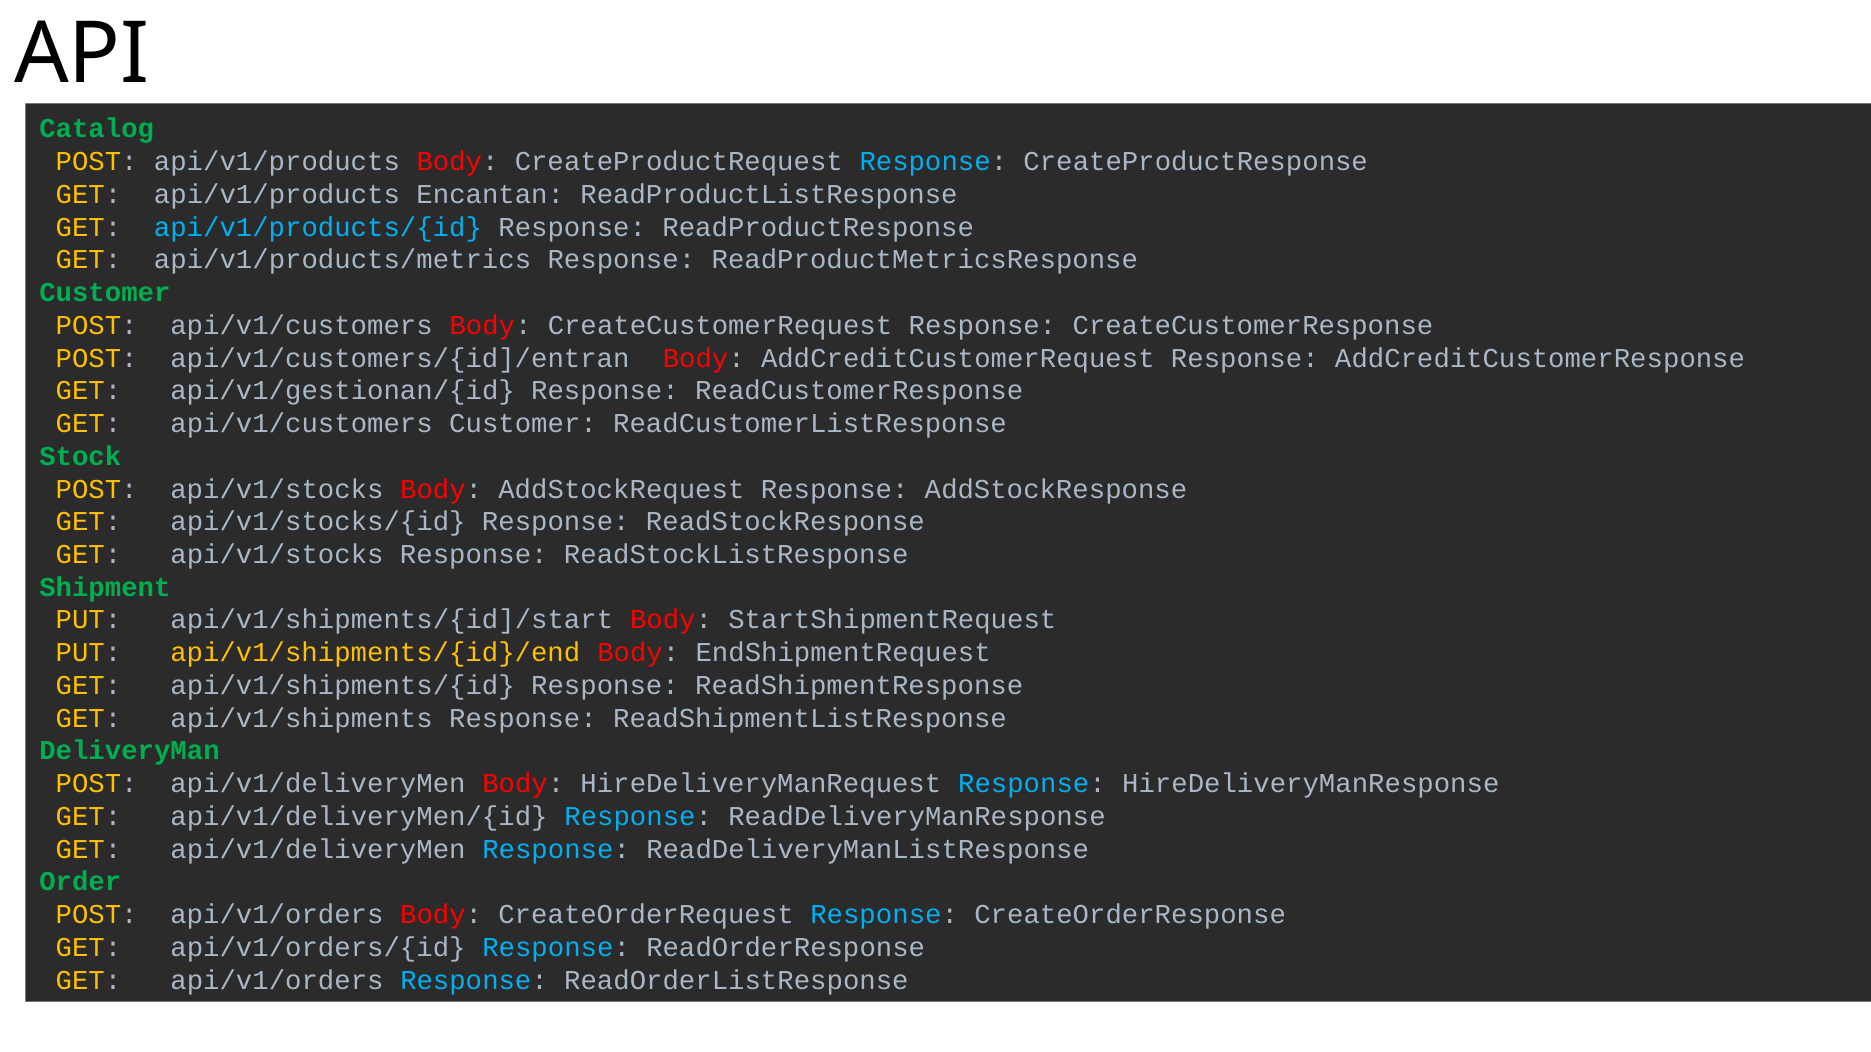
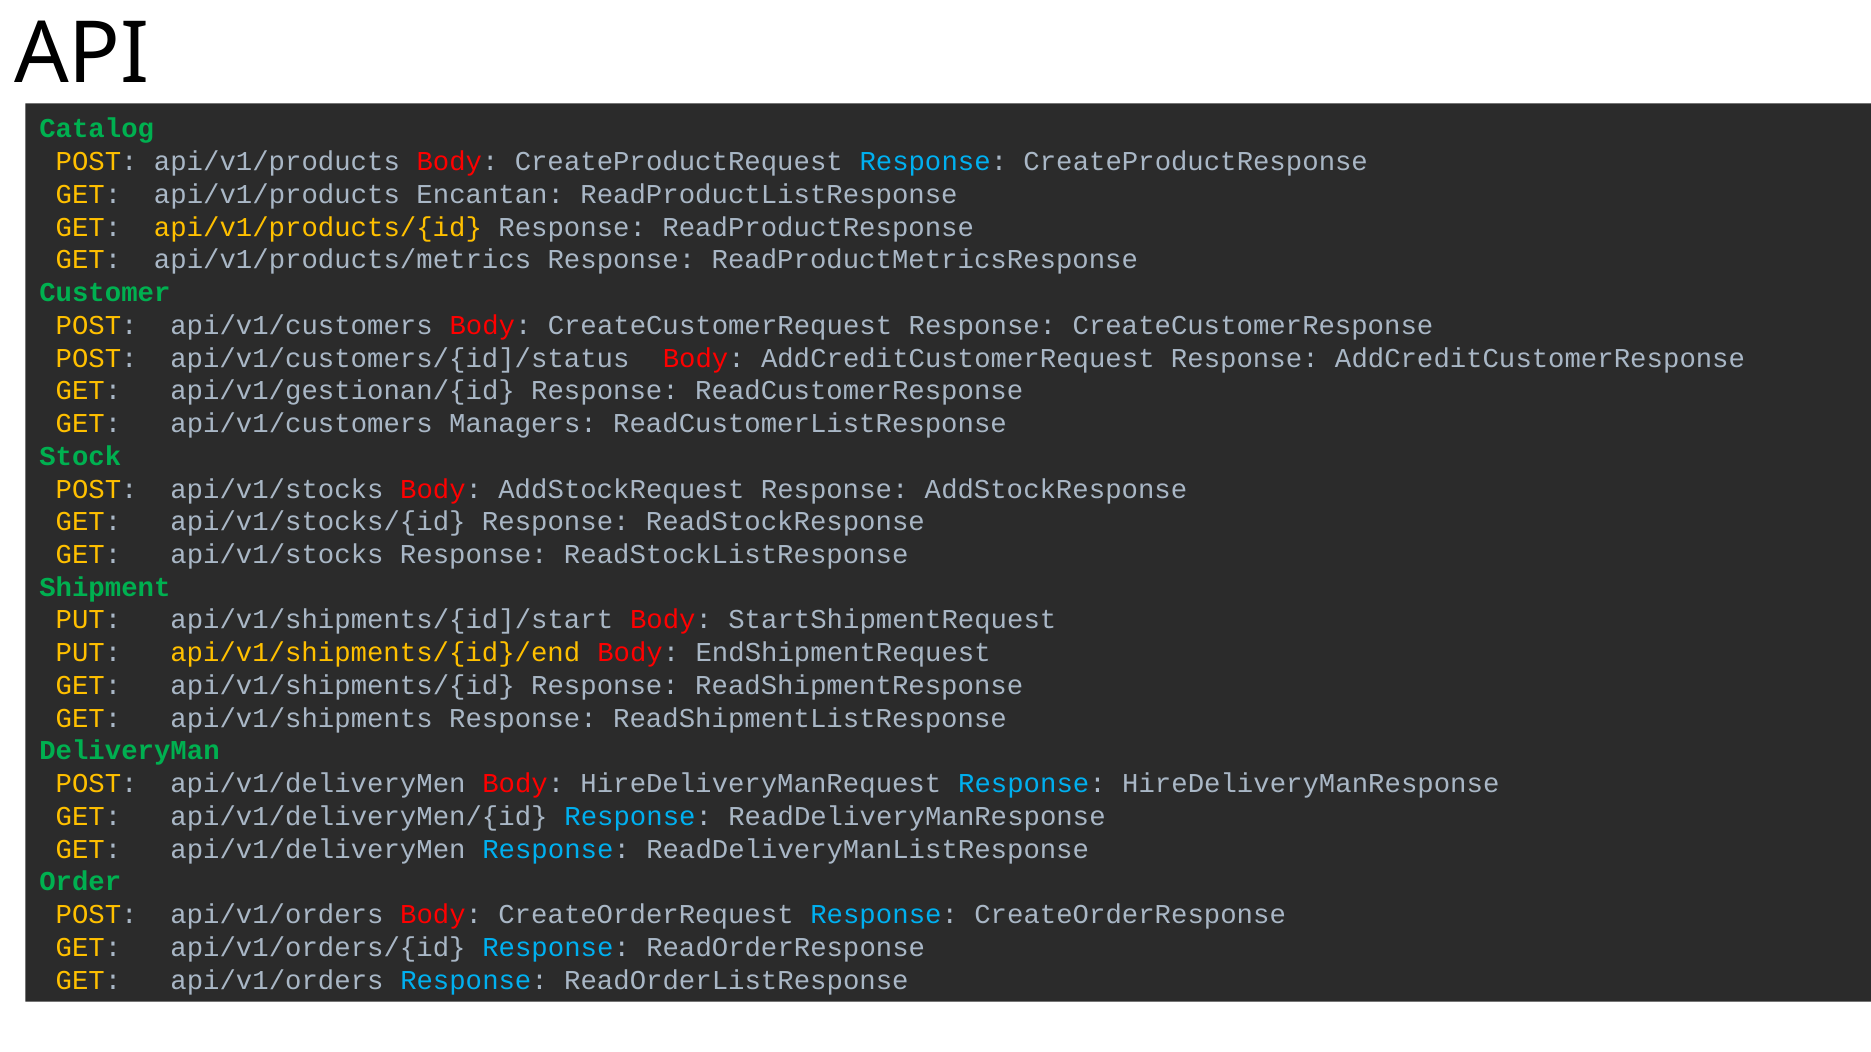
api/v1/products/{id colour: light blue -> yellow
api/v1/customers/{id]/entran: api/v1/customers/{id]/entran -> api/v1/customers/{id]/status
api/v1/customers Customer: Customer -> Managers
